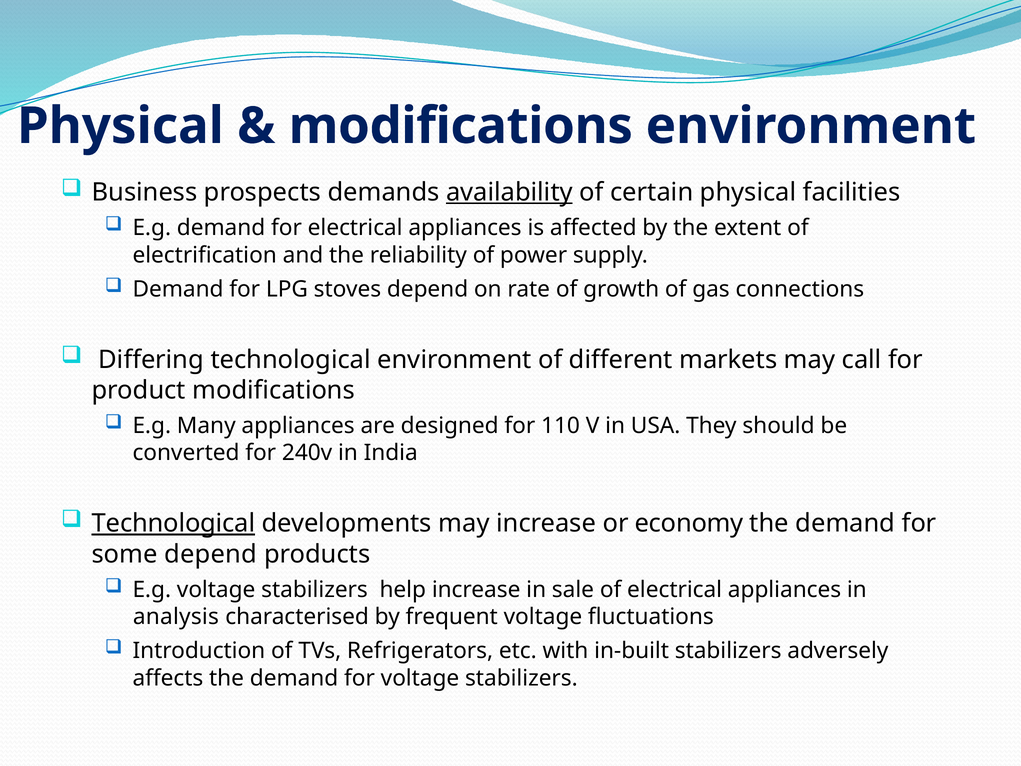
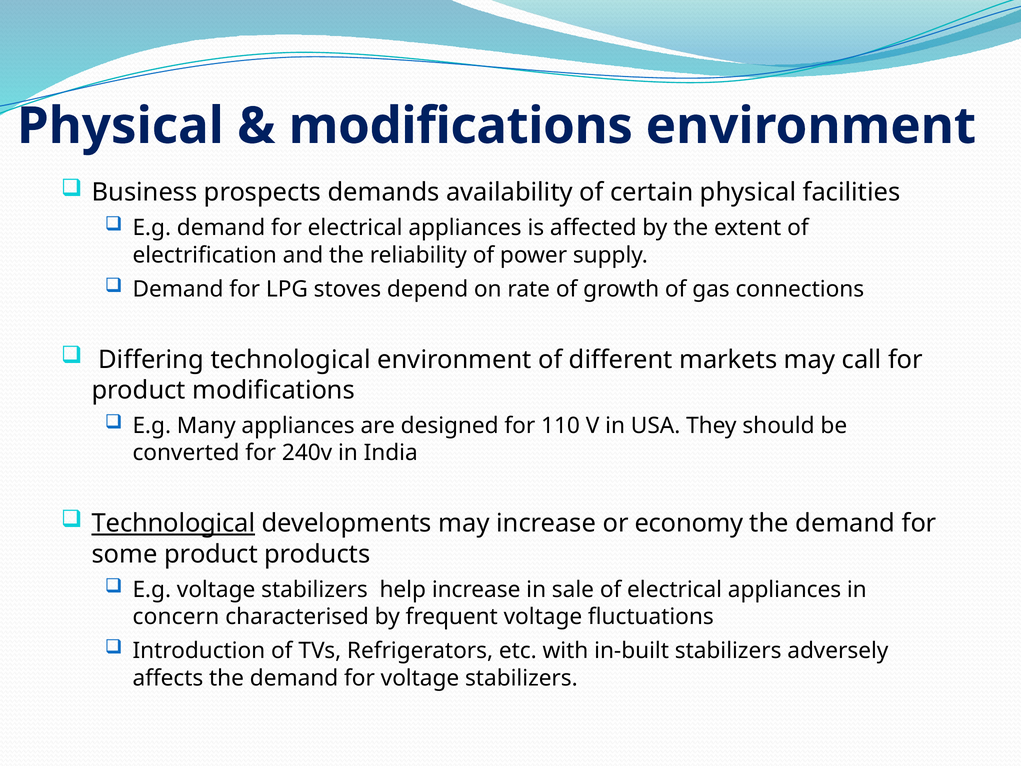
availability underline: present -> none
some depend: depend -> product
analysis: analysis -> concern
